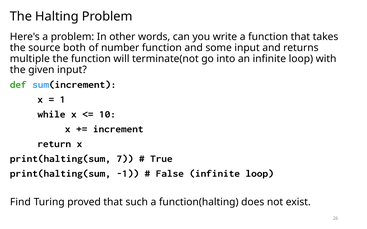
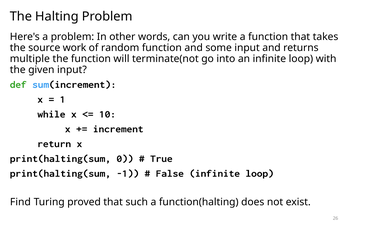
both: both -> work
number: number -> random
7: 7 -> 0
